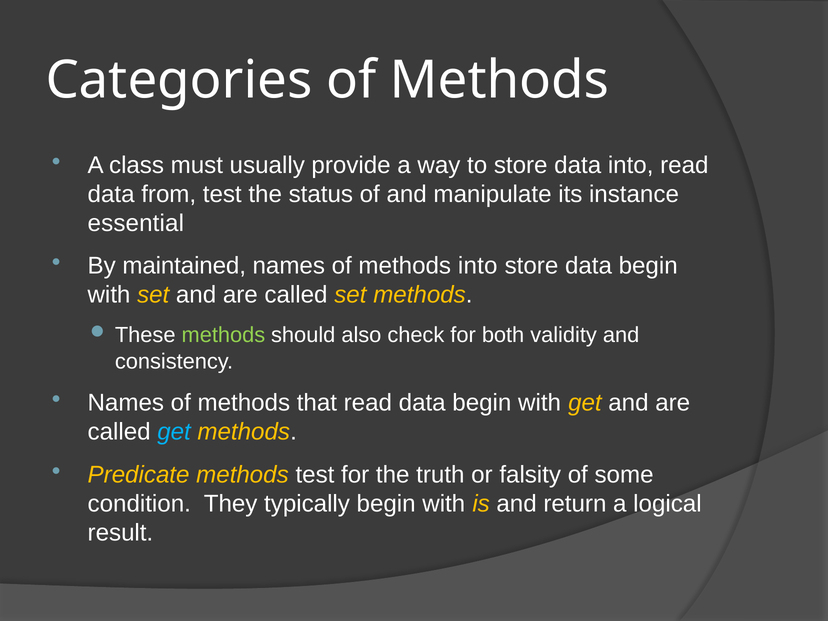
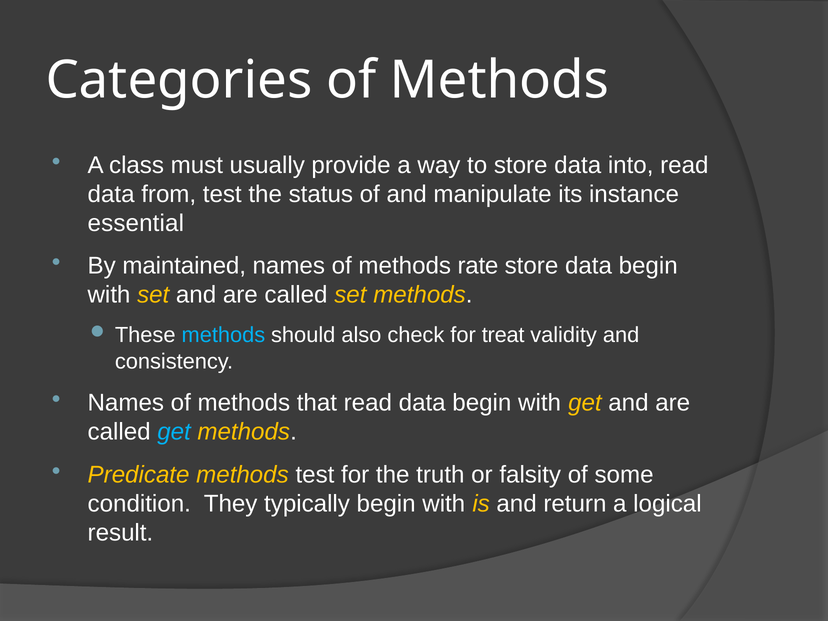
methods into: into -> rate
methods at (223, 335) colour: light green -> light blue
both: both -> treat
